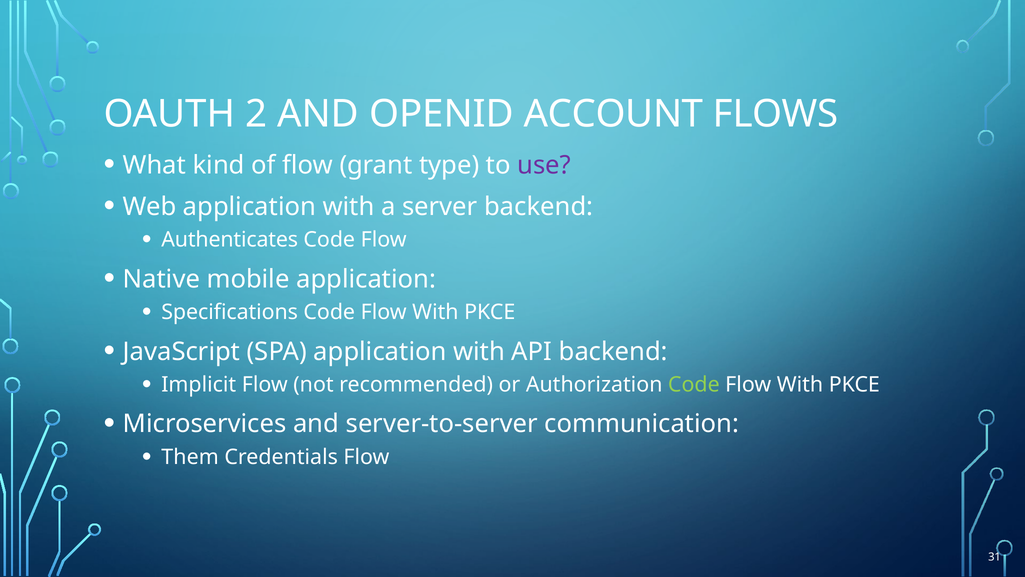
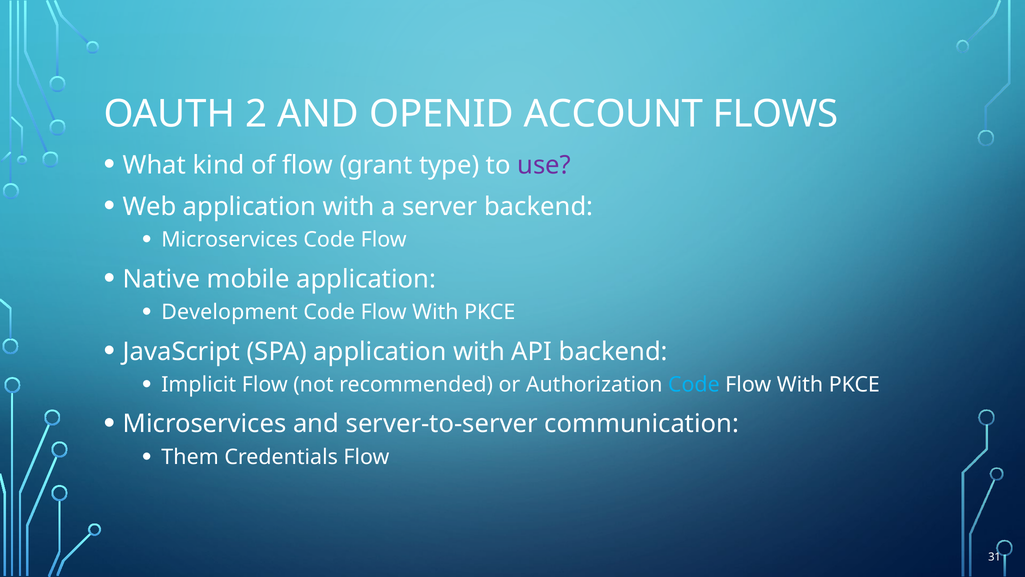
Authenticates at (230, 240): Authenticates -> Microservices
Specifications: Specifications -> Development
Code at (694, 385) colour: light green -> light blue
